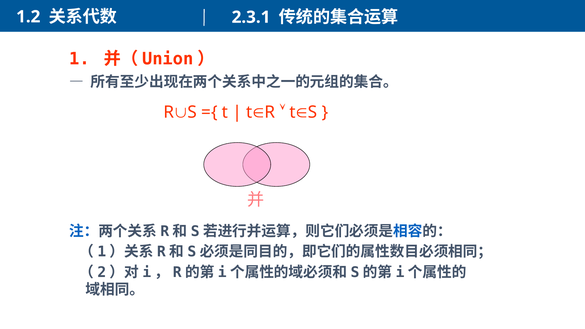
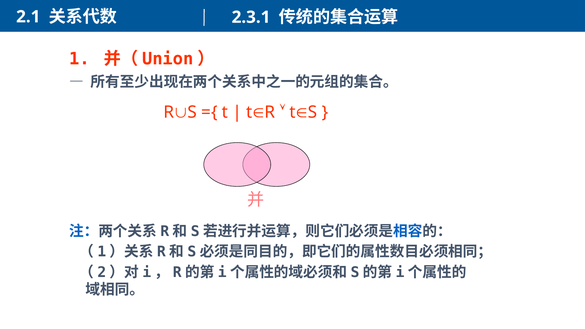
1.2: 1.2 -> 2.1
